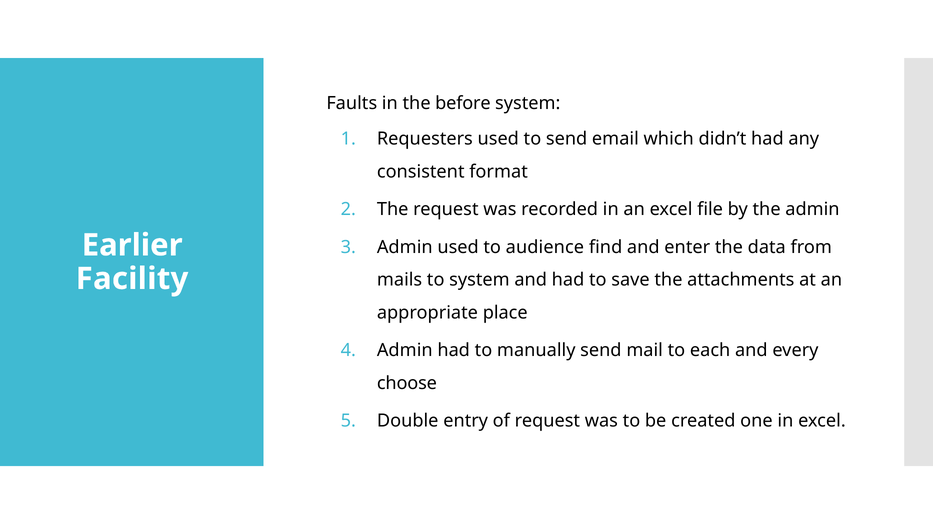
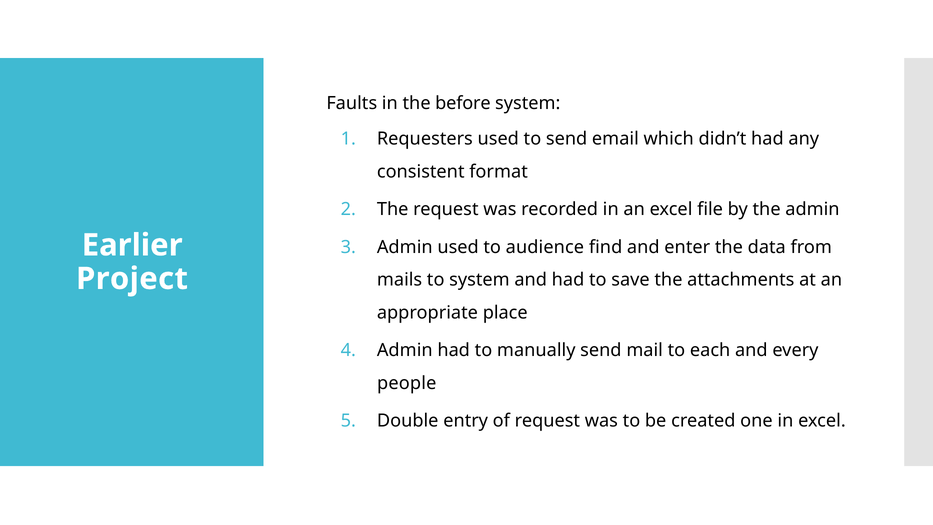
Facility: Facility -> Project
choose: choose -> people
